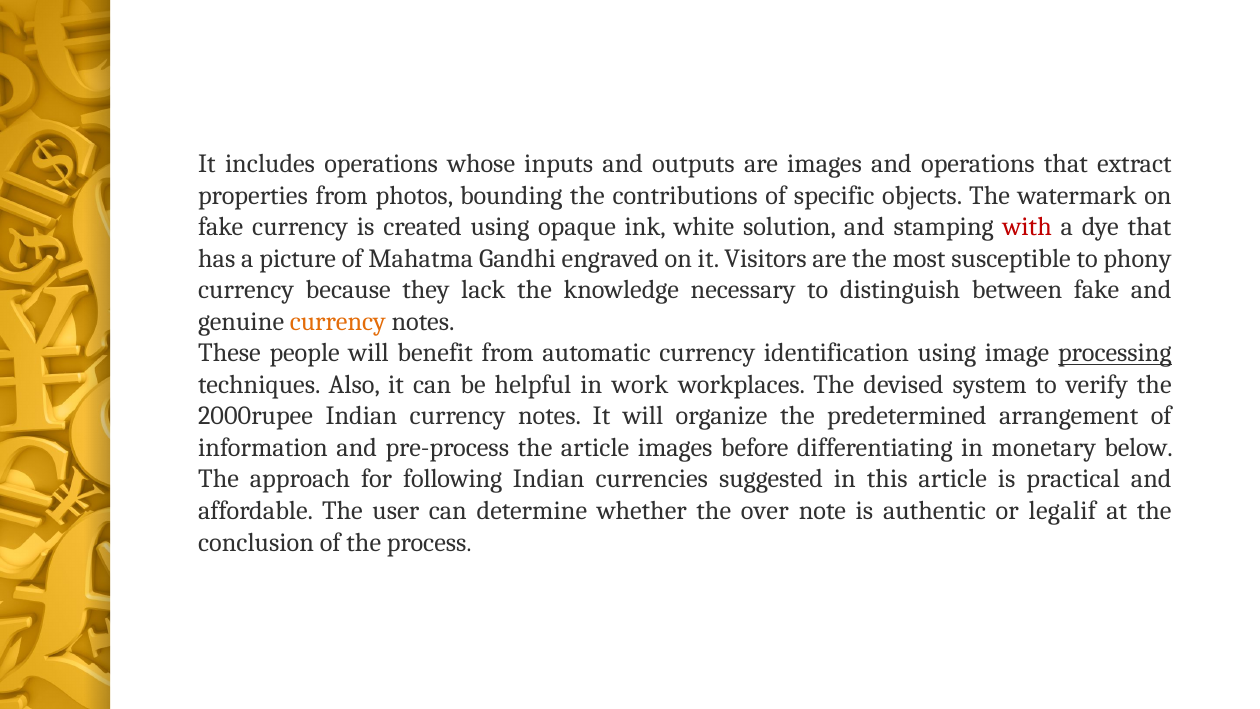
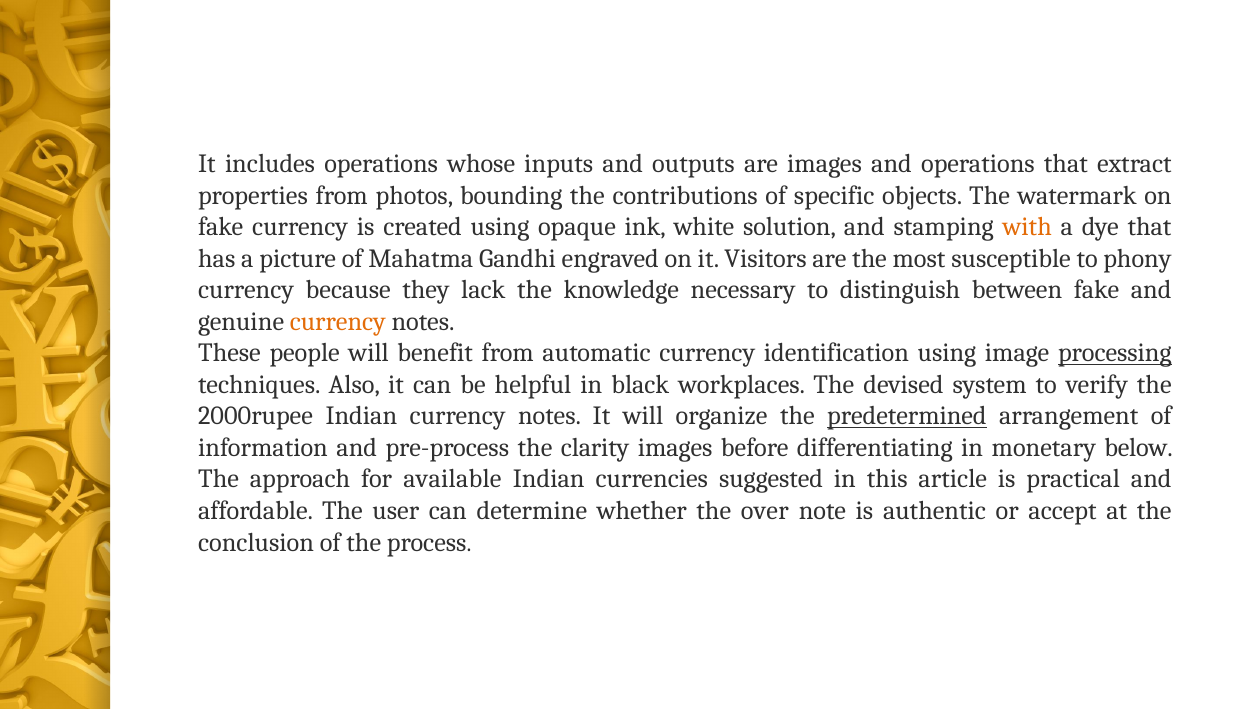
with colour: red -> orange
work: work -> black
predetermined underline: none -> present
the article: article -> clarity
following: following -> available
legalif: legalif -> accept
